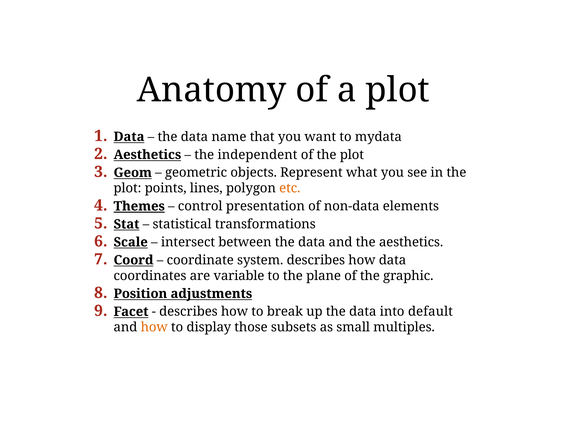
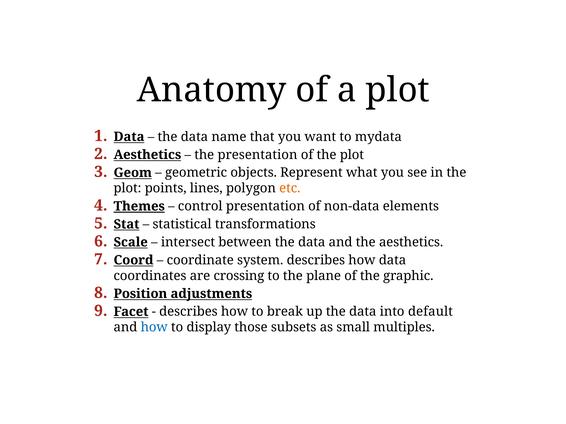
the independent: independent -> presentation
variable: variable -> crossing
how at (154, 328) colour: orange -> blue
